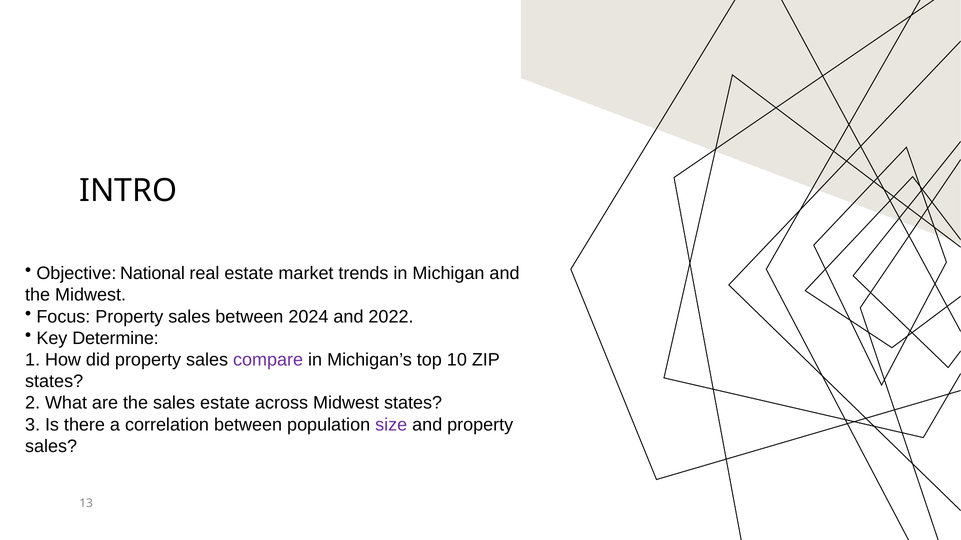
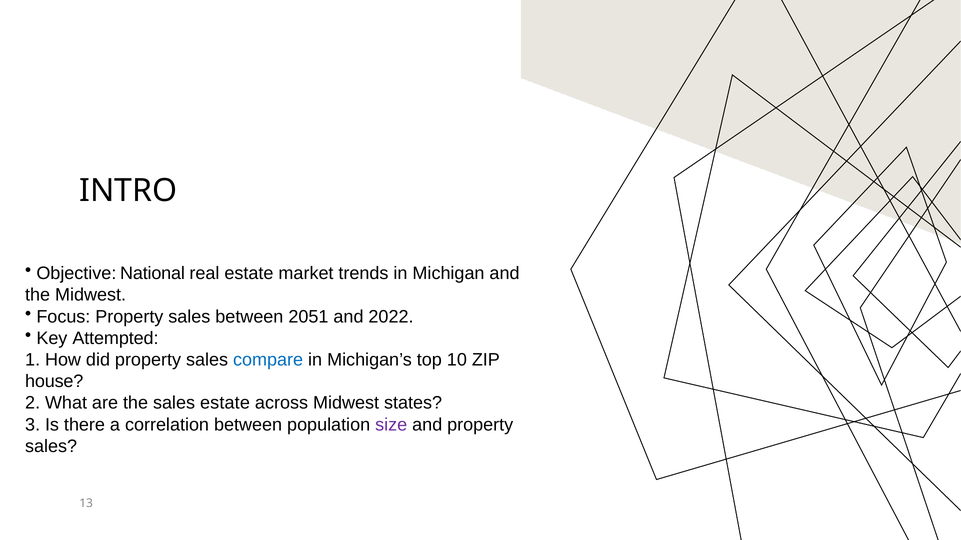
2024: 2024 -> 2051
Determine: Determine -> Attempted
compare colour: purple -> blue
states at (54, 382): states -> house
